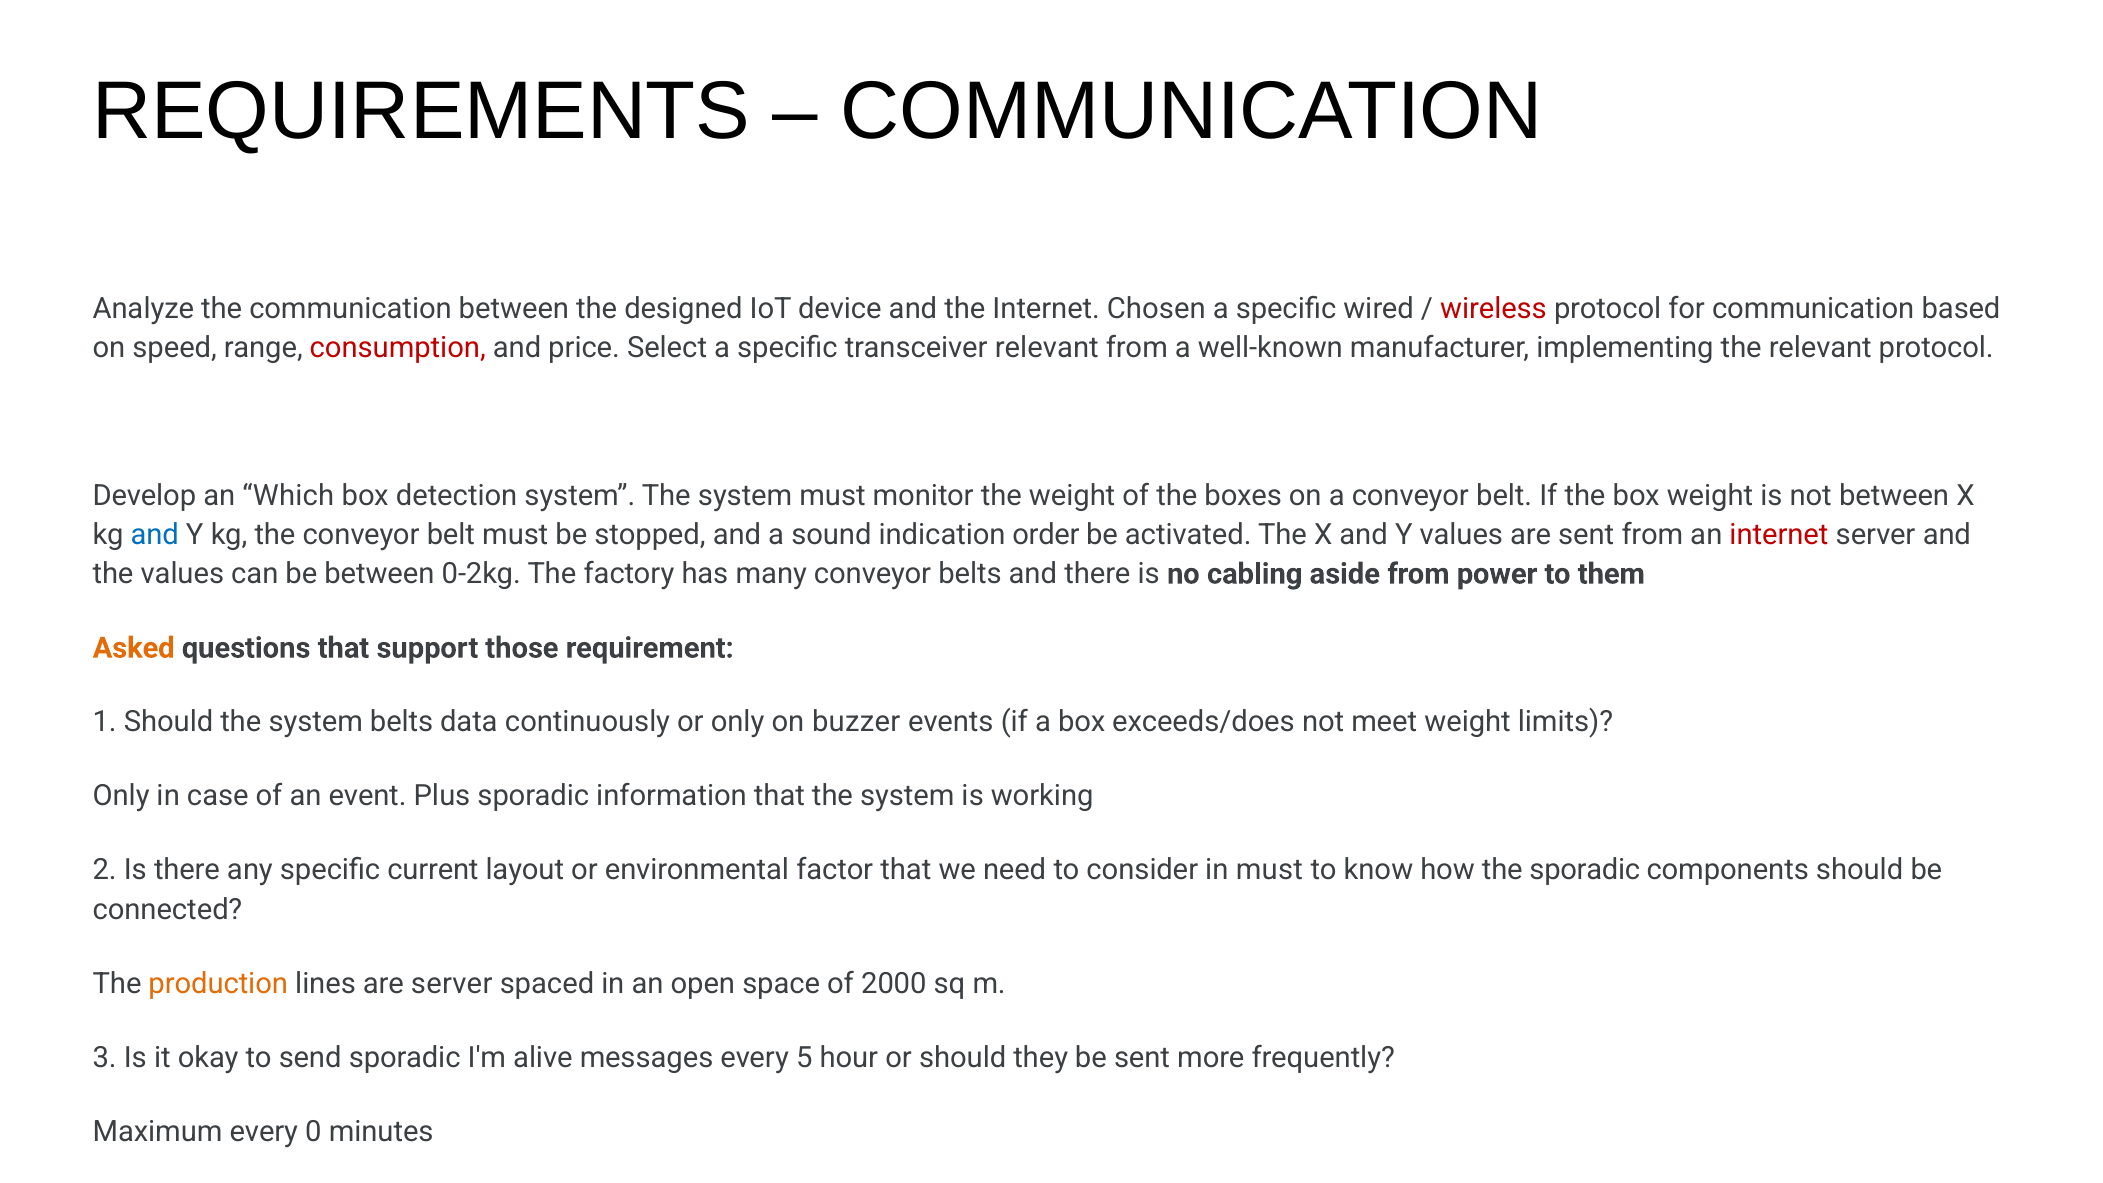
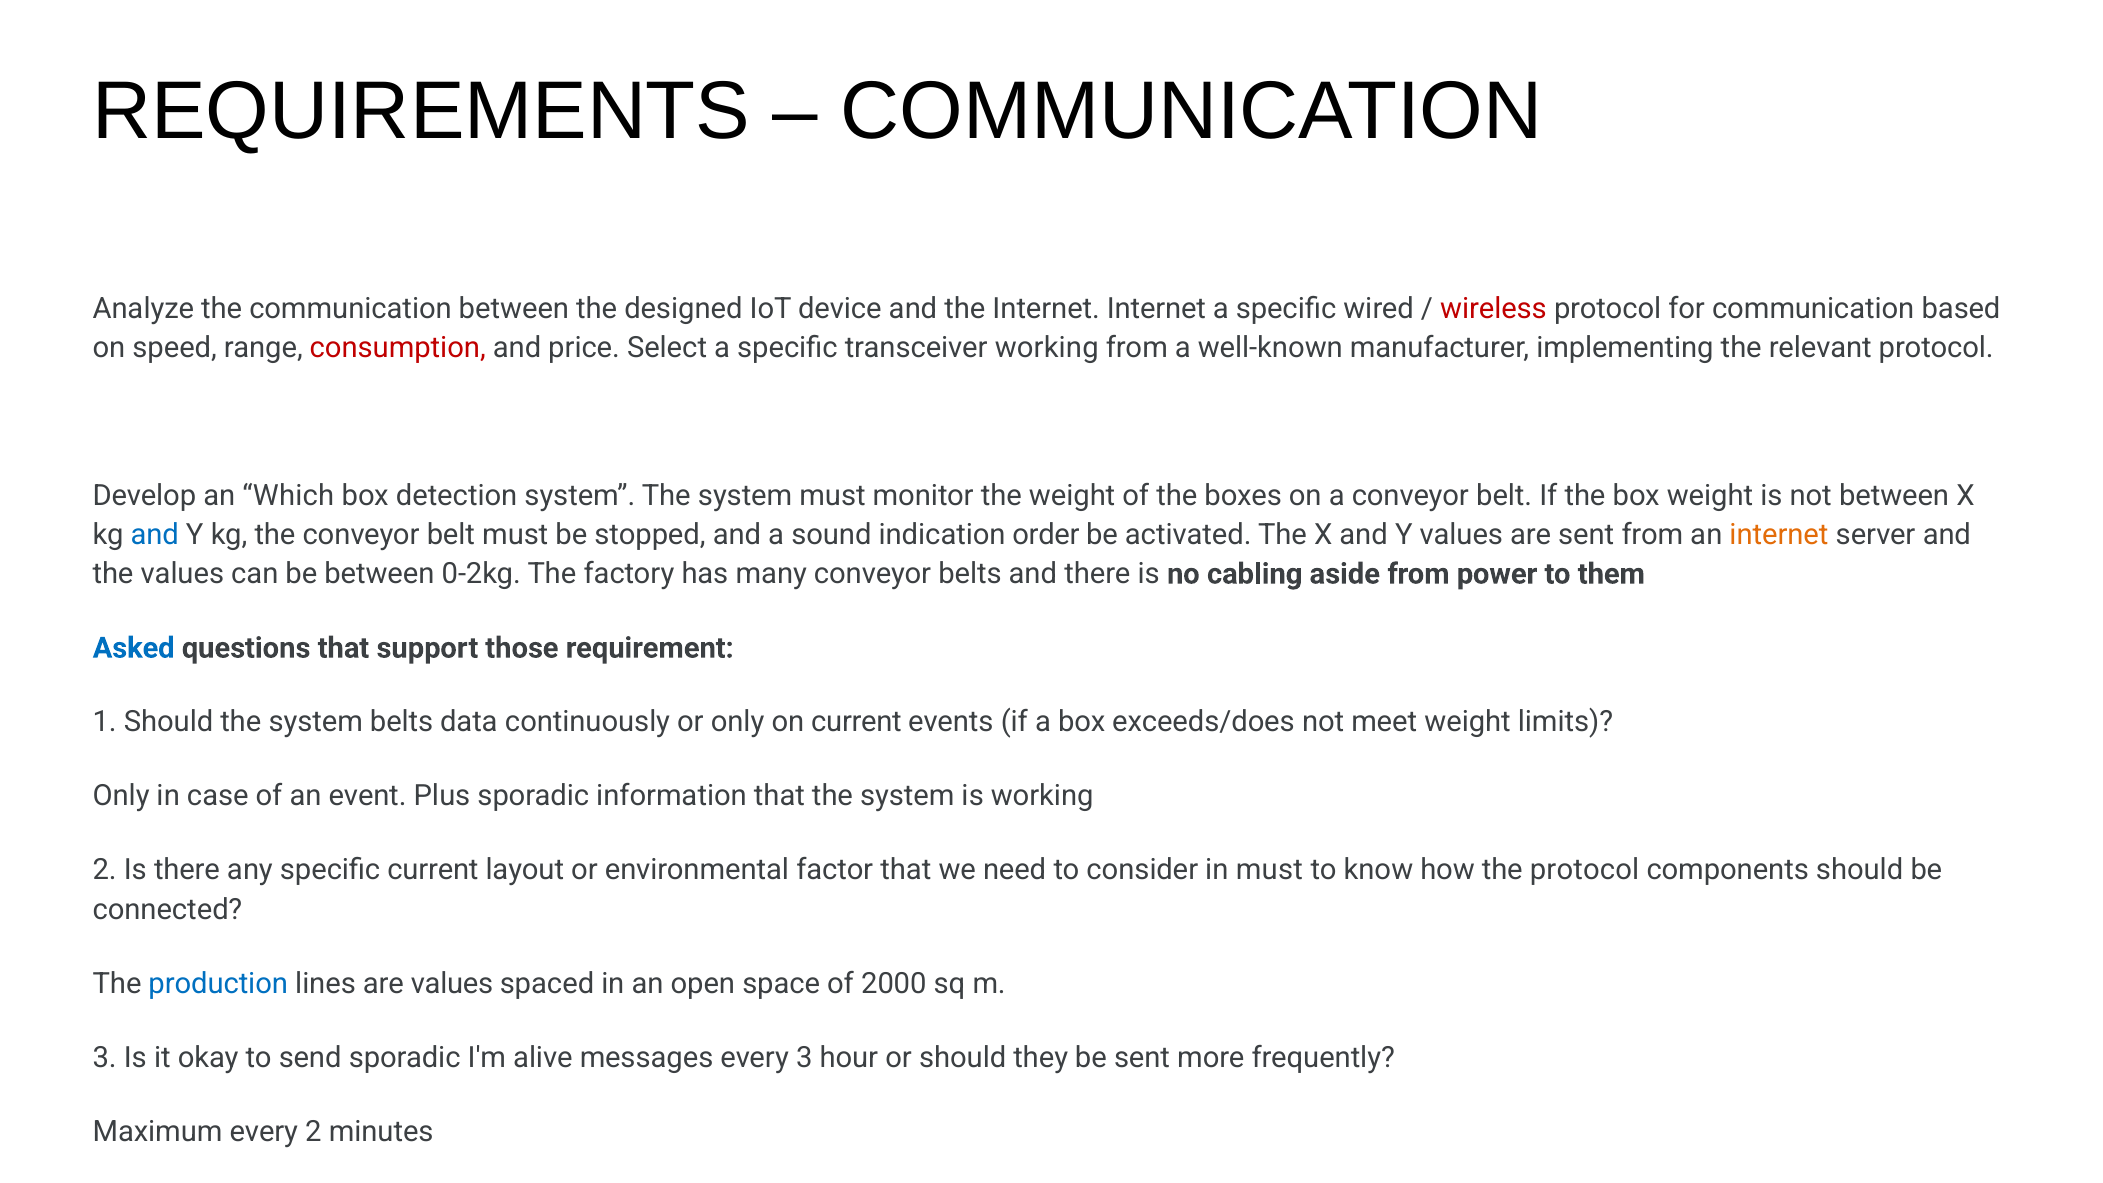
Internet Chosen: Chosen -> Internet
transceiver relevant: relevant -> working
internet at (1779, 535) colour: red -> orange
Asked colour: orange -> blue
on buzzer: buzzer -> current
the sporadic: sporadic -> protocol
production colour: orange -> blue
are server: server -> values
every 5: 5 -> 3
every 0: 0 -> 2
